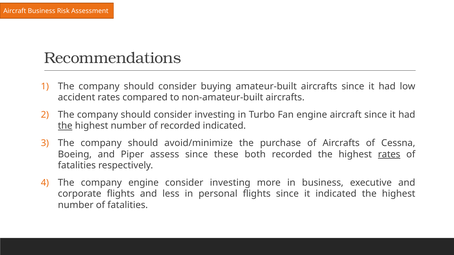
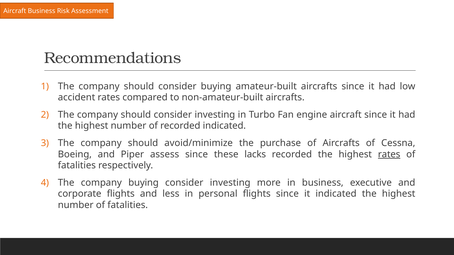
the at (65, 126) underline: present -> none
both: both -> lacks
company engine: engine -> buying
